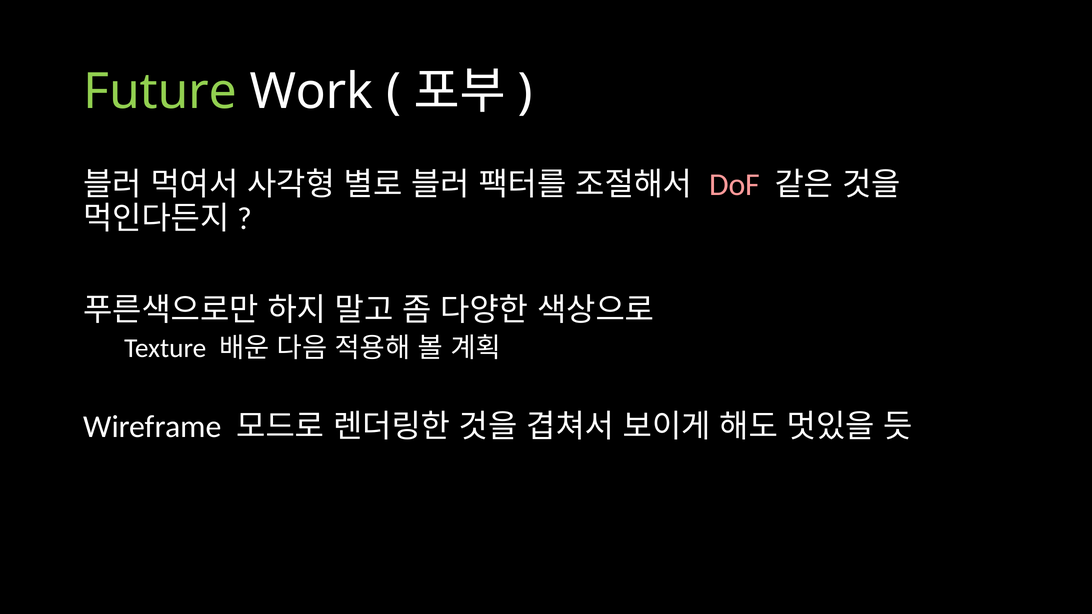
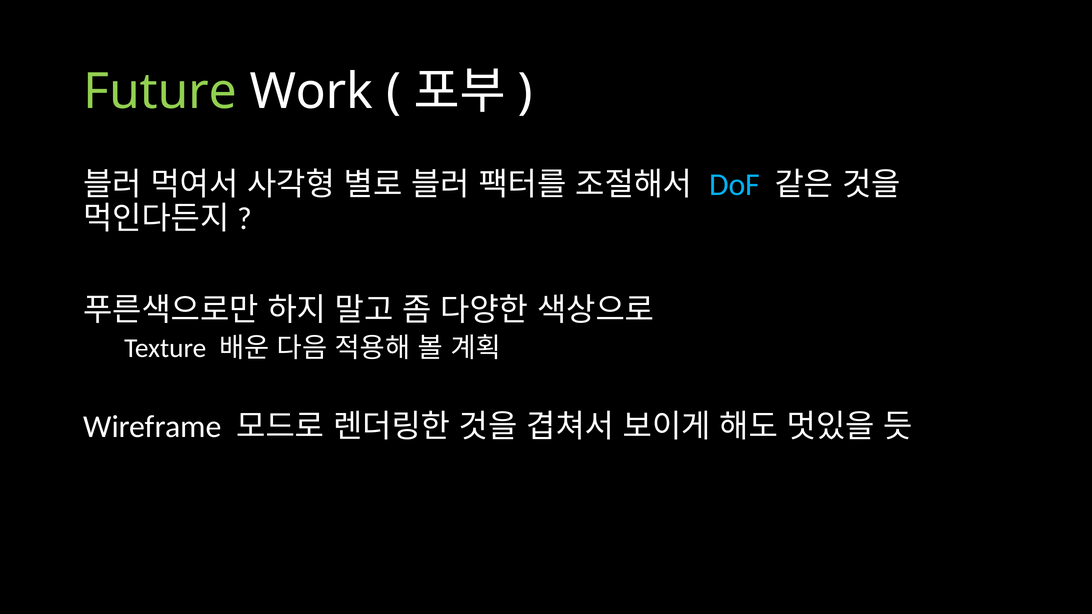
DoF colour: pink -> light blue
